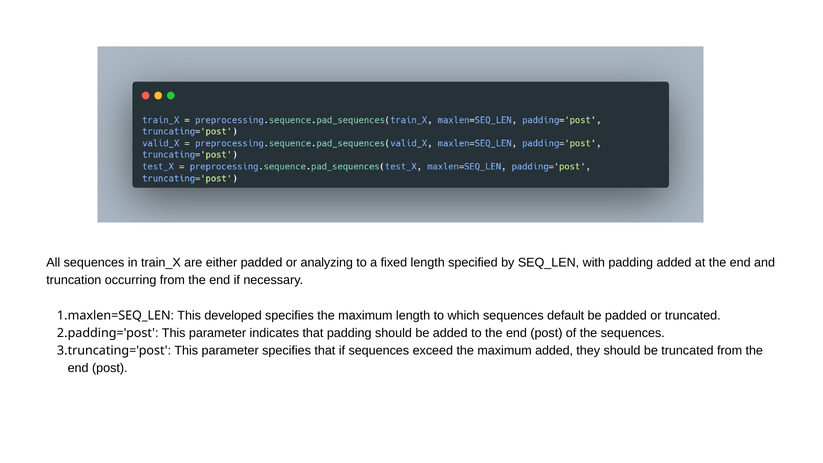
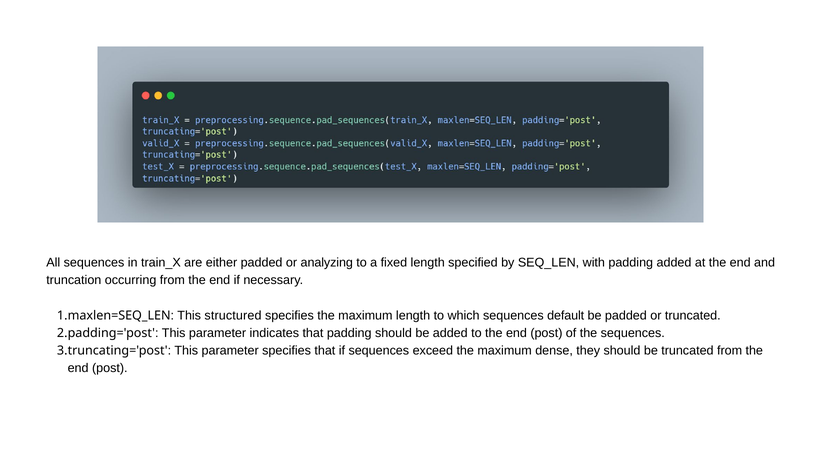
developed: developed -> structured
maximum added: added -> dense
